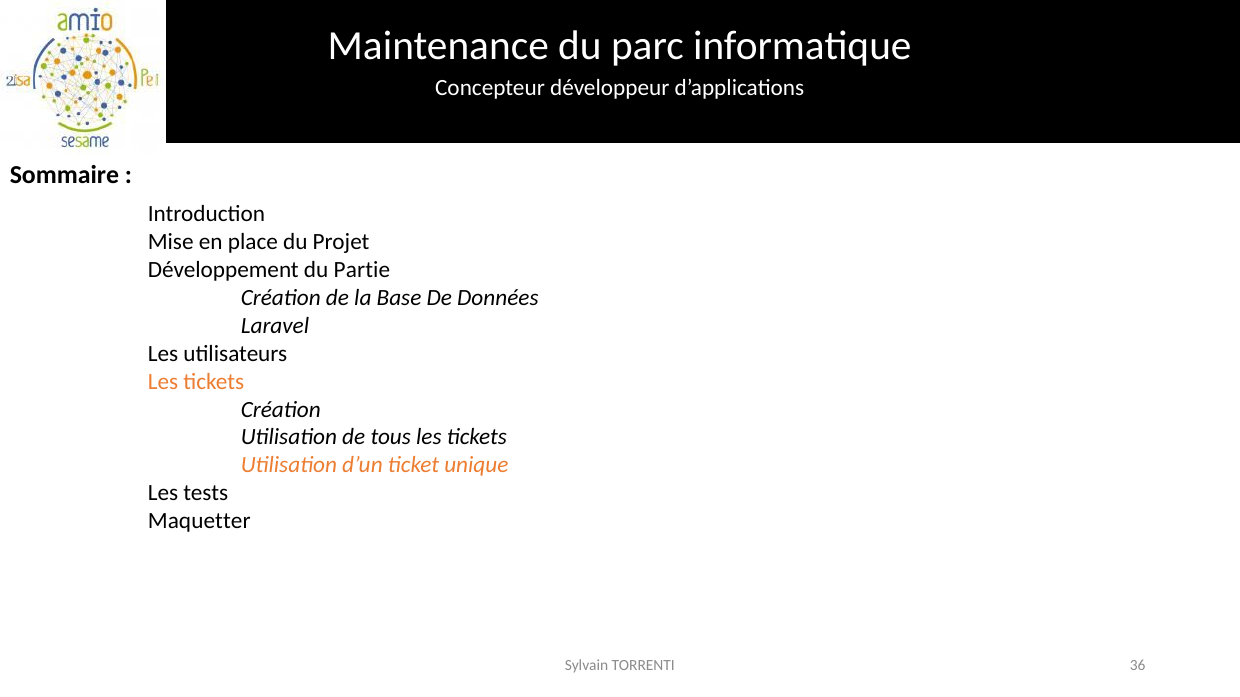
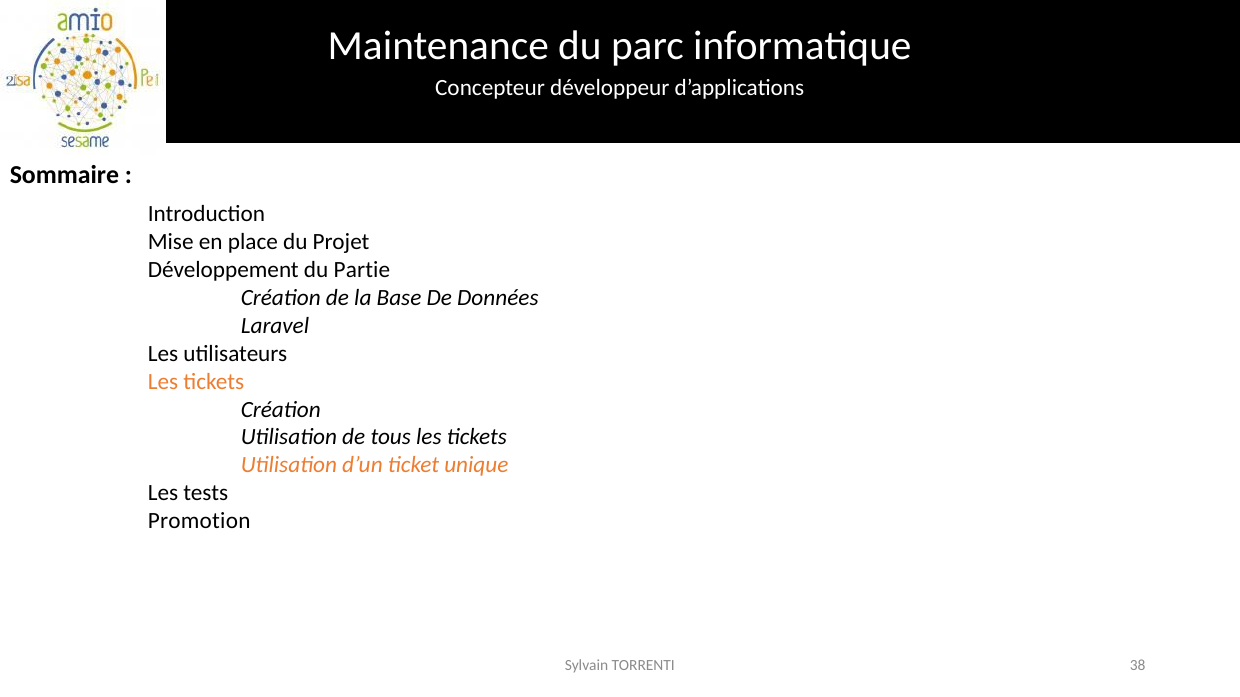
Maquetter: Maquetter -> Promotion
36: 36 -> 38
